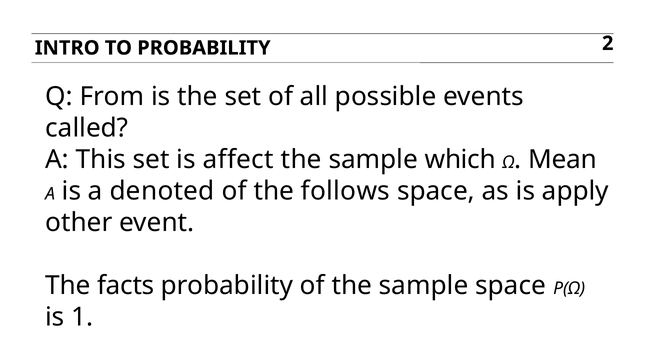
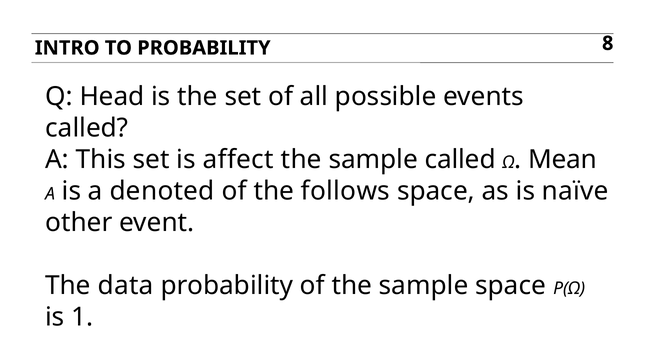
2: 2 -> 8
From: From -> Head
sample which: which -> called
apply: apply -> naïve
facts: facts -> data
